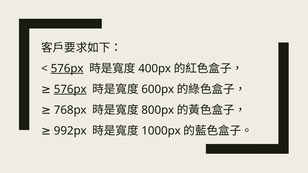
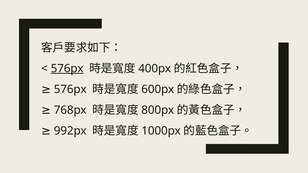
576px at (70, 89) underline: present -> none
